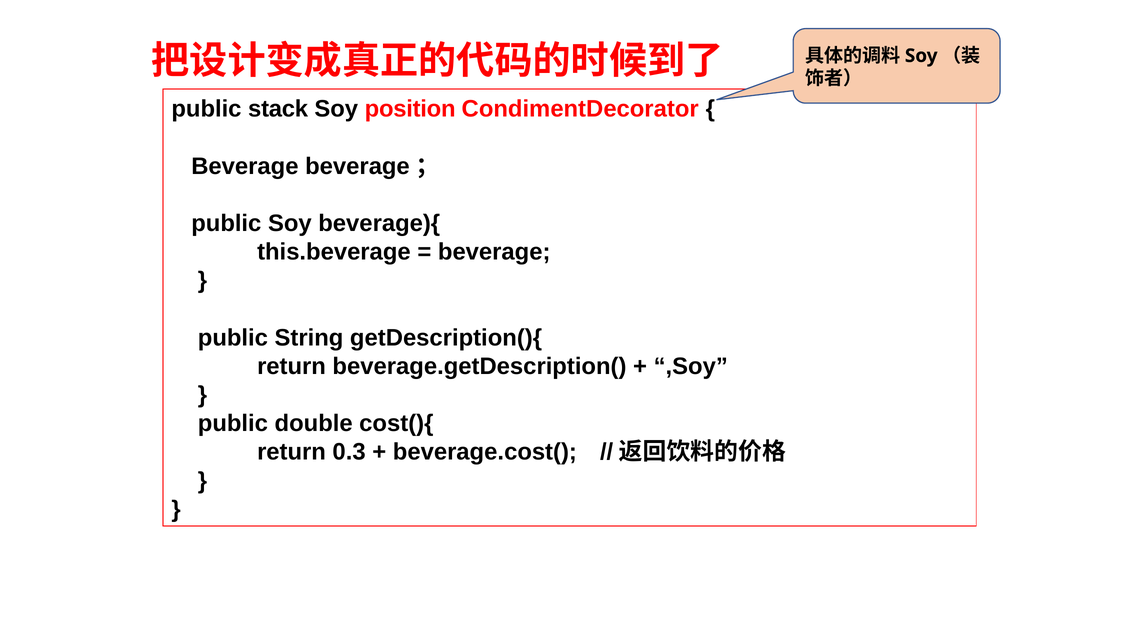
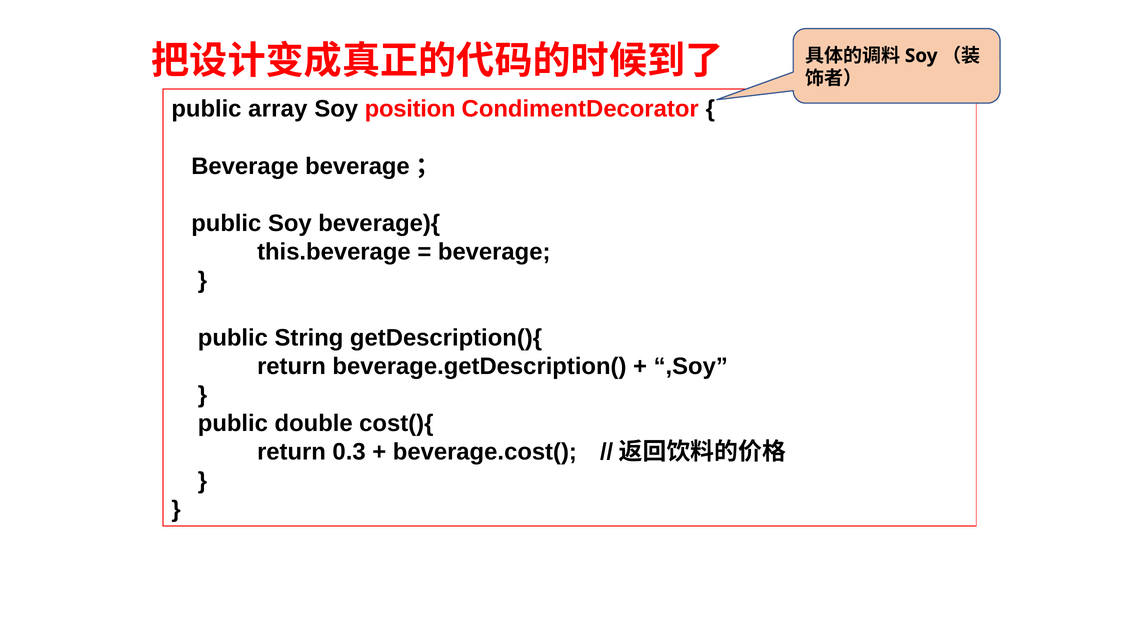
stack: stack -> array
